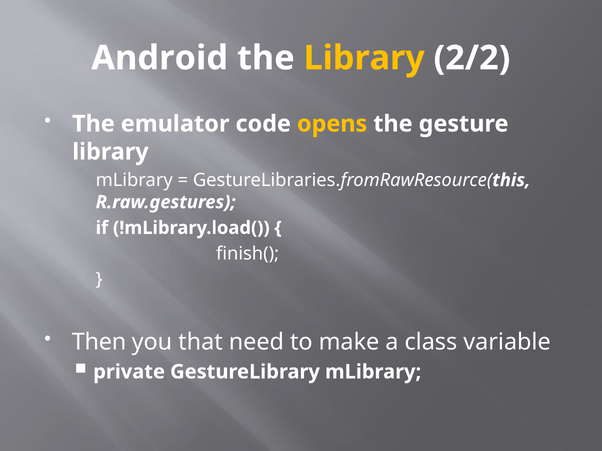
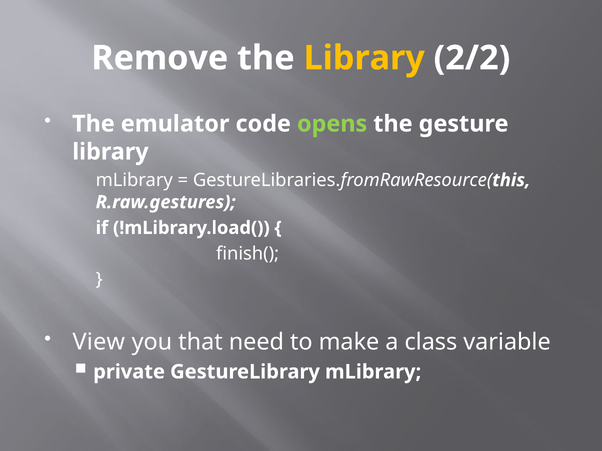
Android: Android -> Remove
opens colour: yellow -> light green
Then: Then -> View
